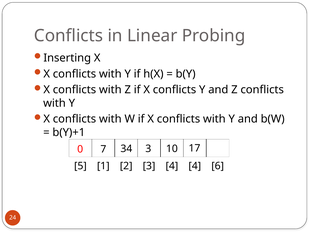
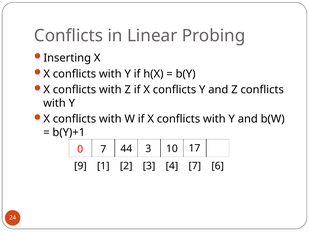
34: 34 -> 44
5: 5 -> 9
4 4: 4 -> 7
